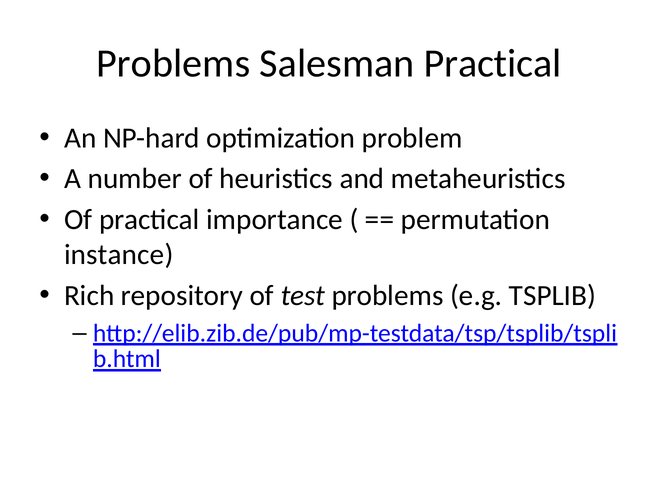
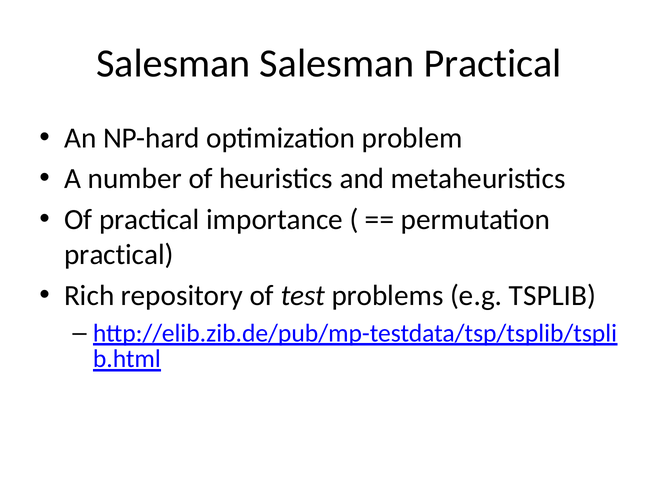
Problems at (173, 64): Problems -> Salesman
instance at (119, 255): instance -> practical
